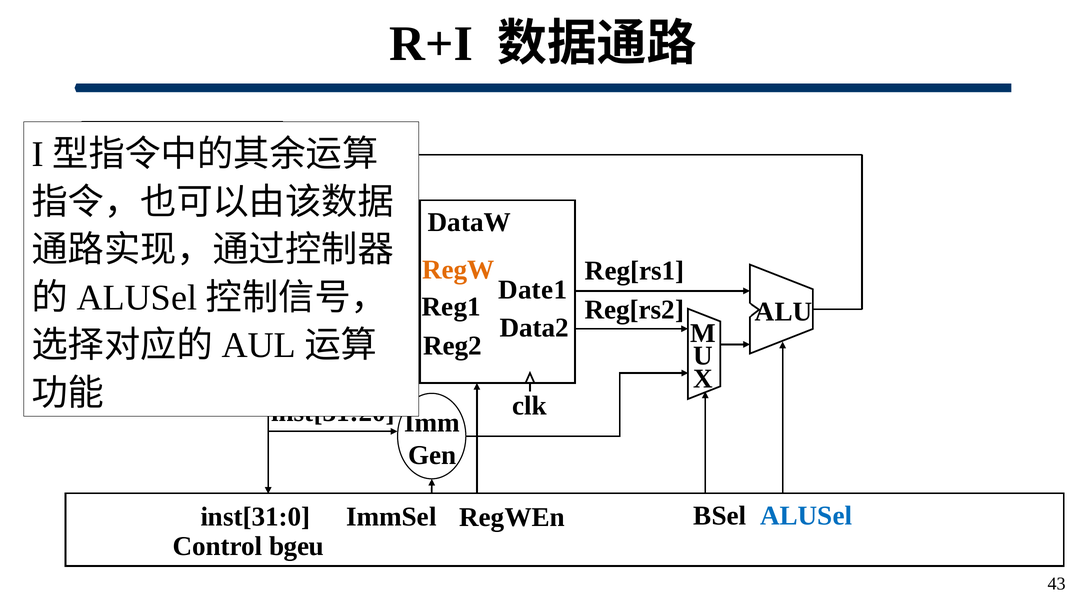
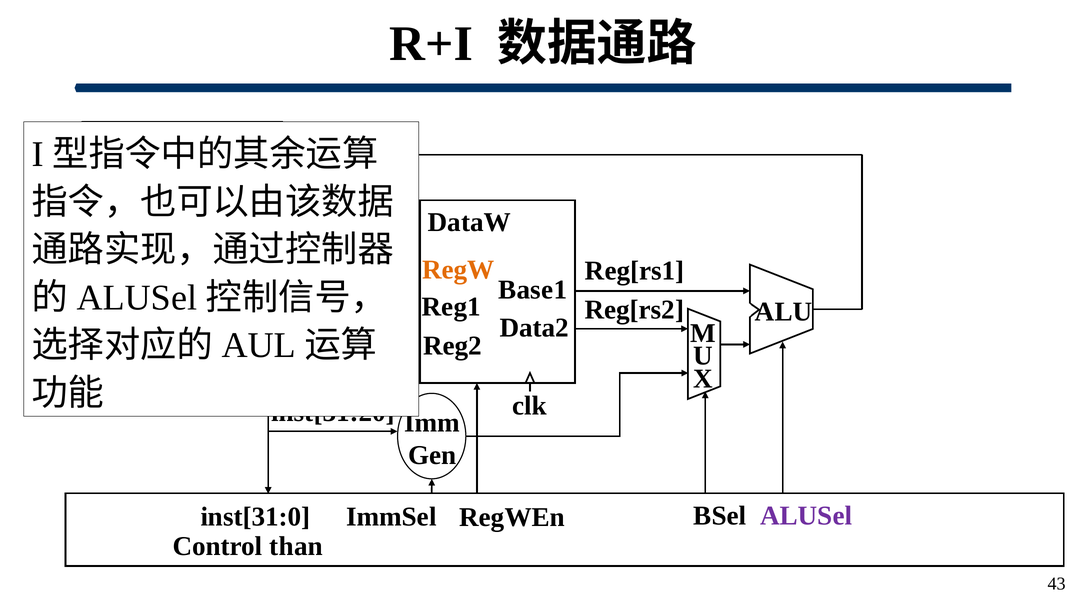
Date1: Date1 -> Base1
ALUSel at (806, 516) colour: blue -> purple
bgeu: bgeu -> than
